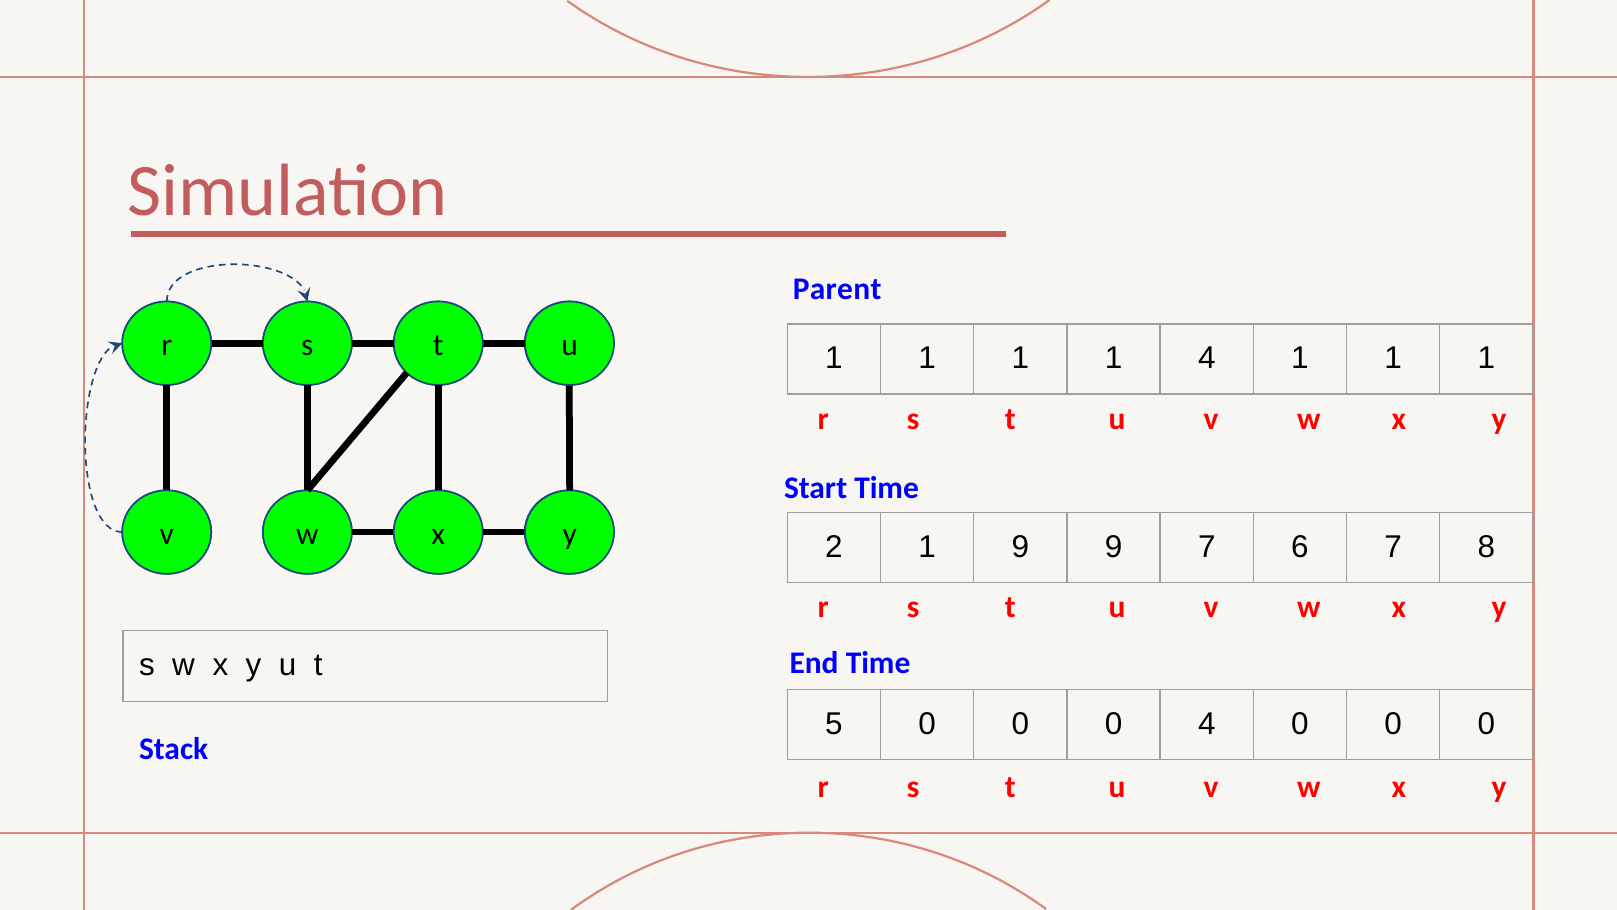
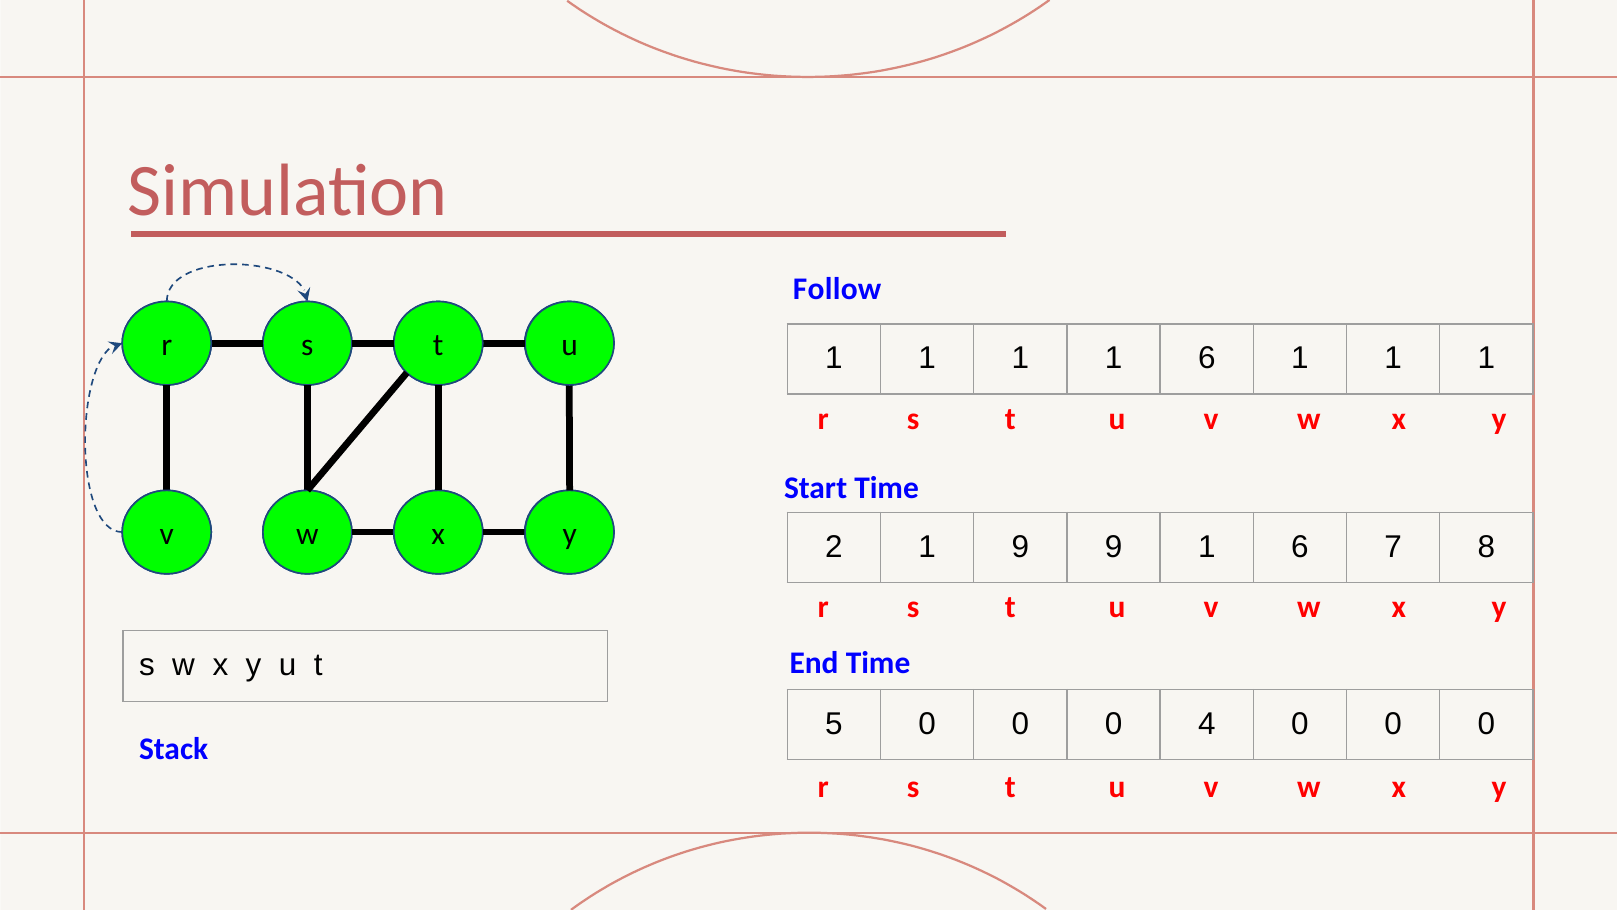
Parent: Parent -> Follow
1 1 4: 4 -> 6
9 7: 7 -> 1
